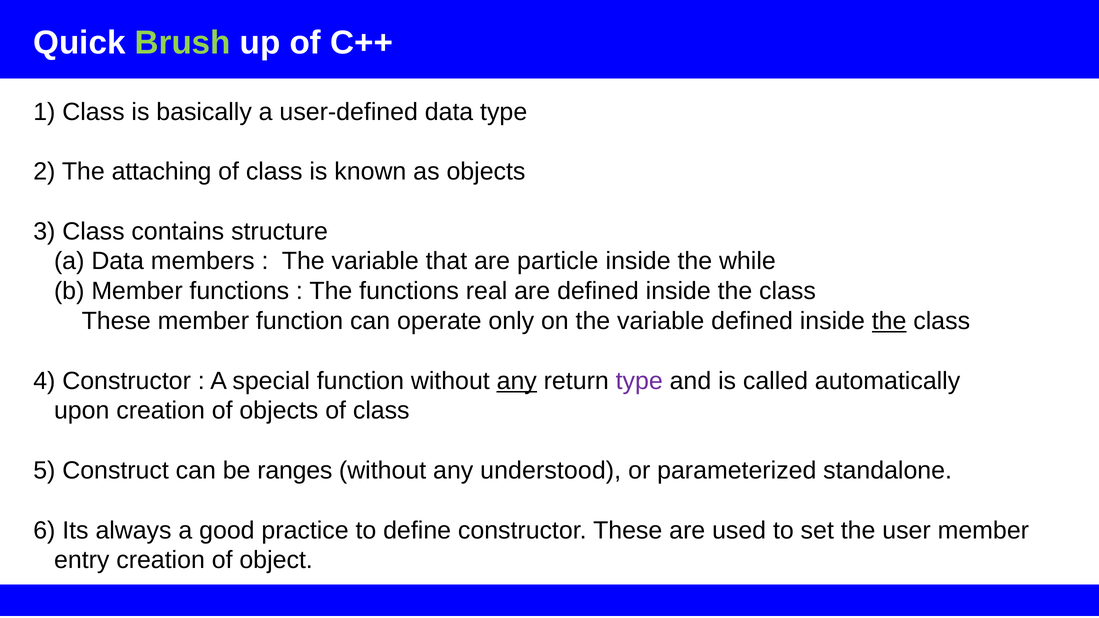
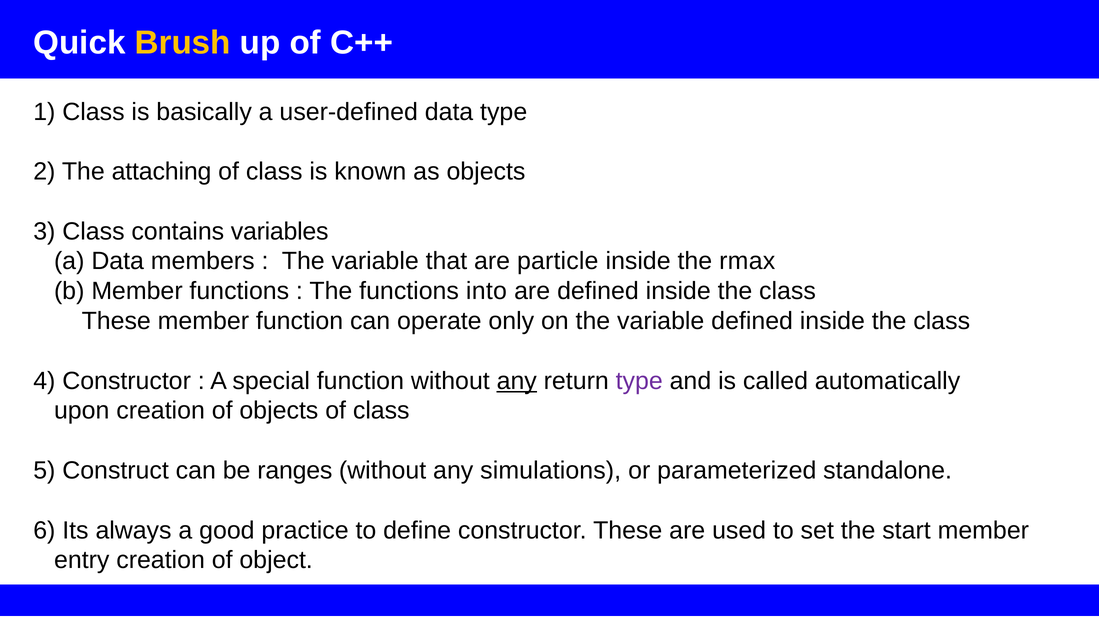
Brush colour: light green -> yellow
structure: structure -> variables
while: while -> rmax
real: real -> into
the at (889, 321) underline: present -> none
understood: understood -> simulations
user: user -> start
